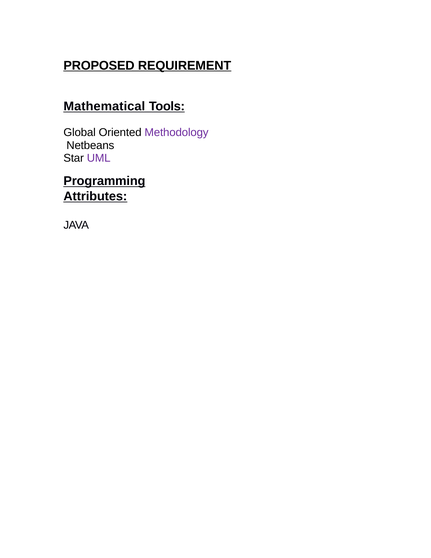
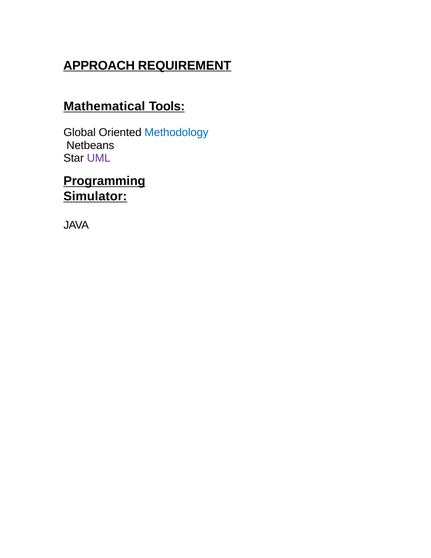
PROPOSED: PROPOSED -> APPROACH
Methodology colour: purple -> blue
Attributes: Attributes -> Simulator
